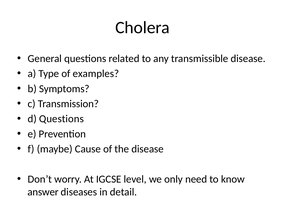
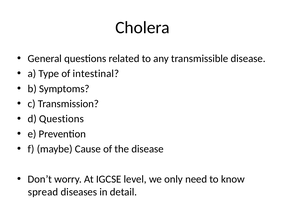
examples: examples -> intestinal
answer: answer -> spread
